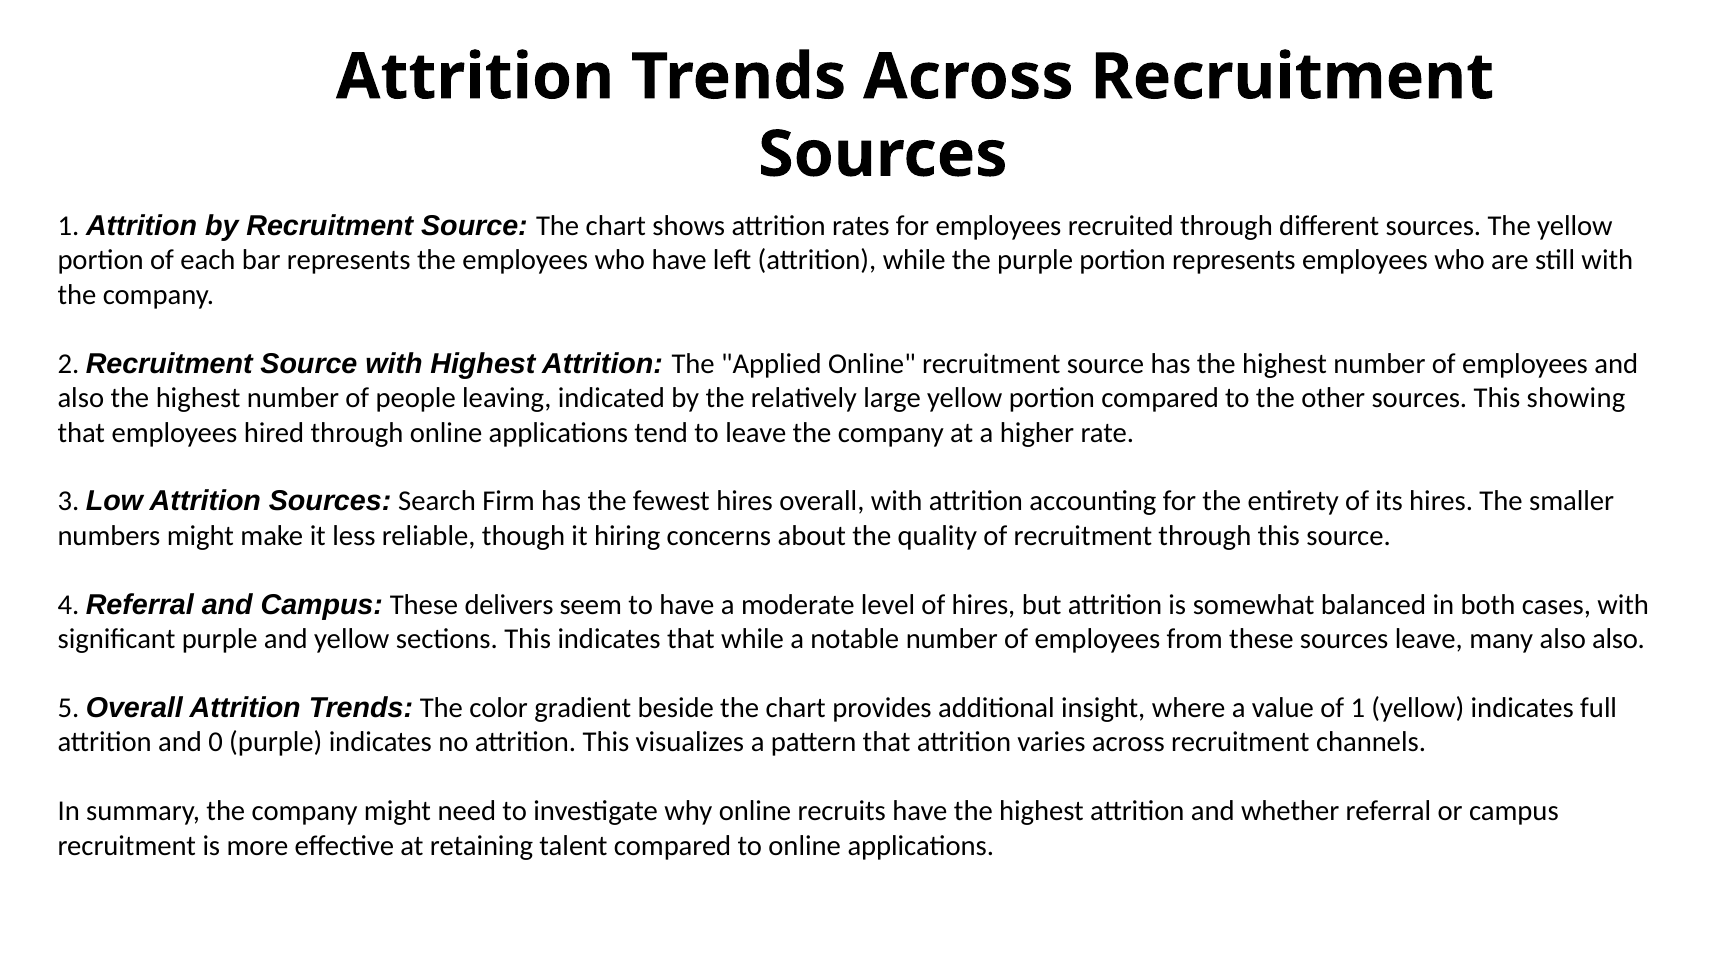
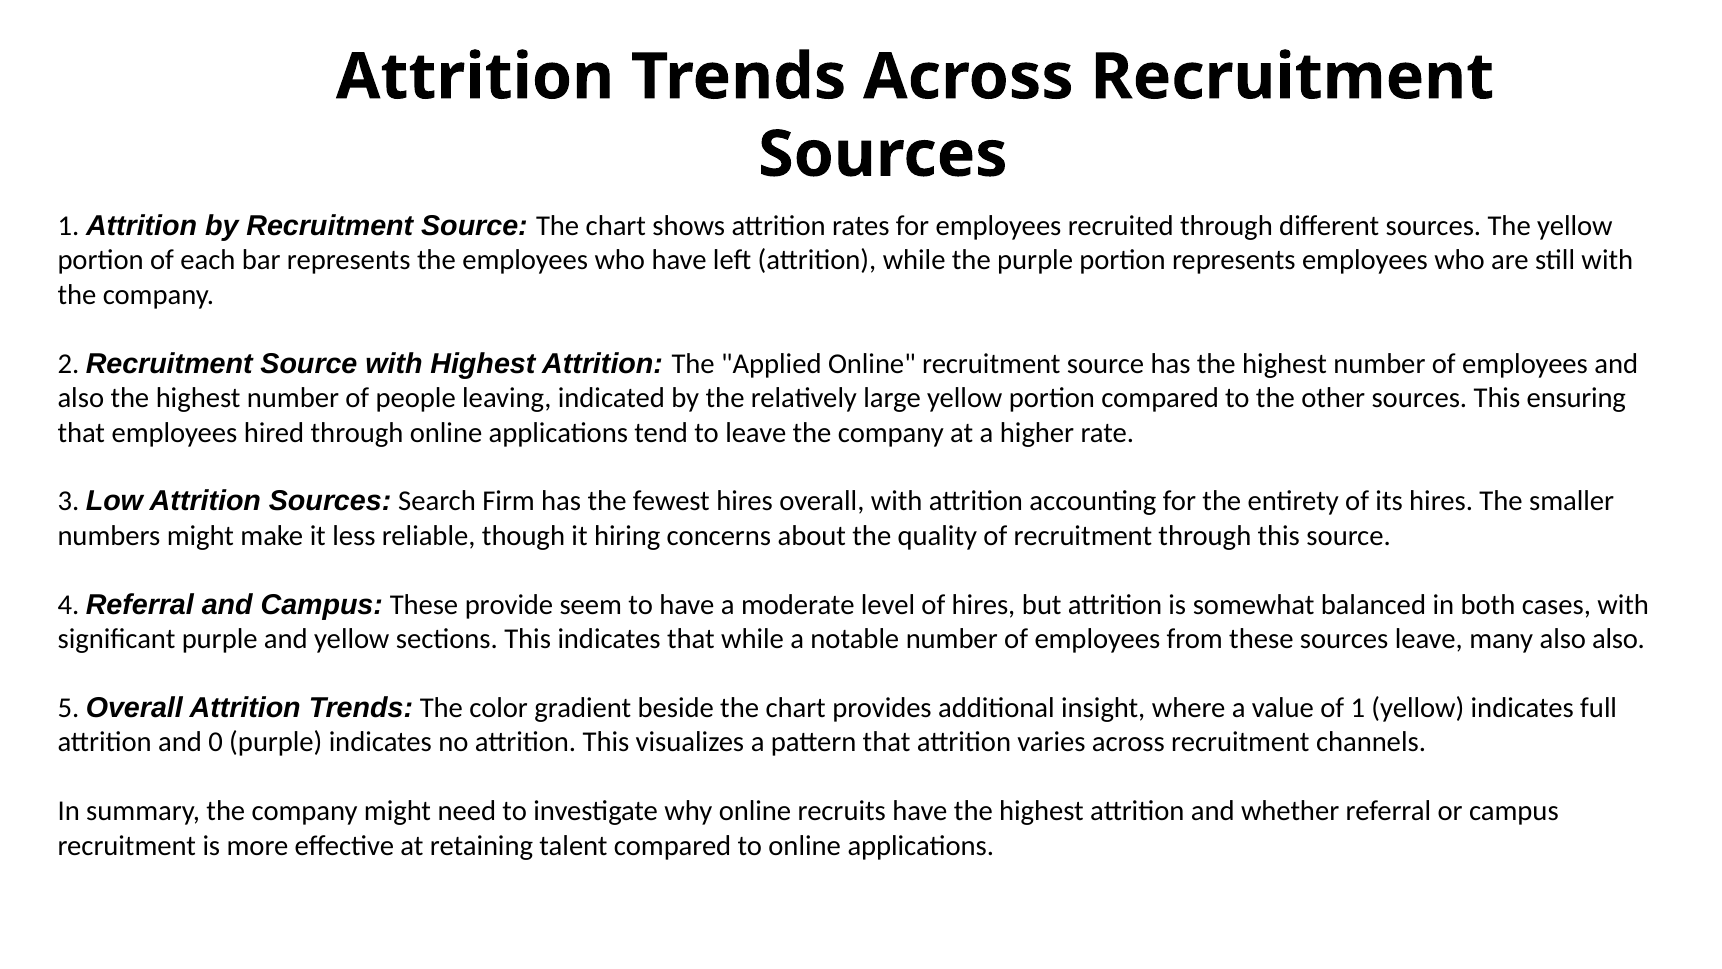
showing: showing -> ensuring
delivers: delivers -> provide
